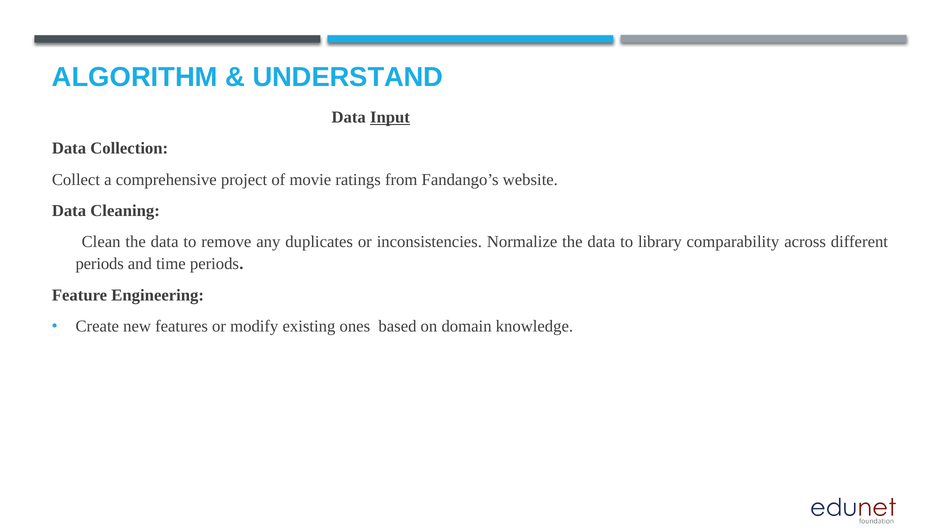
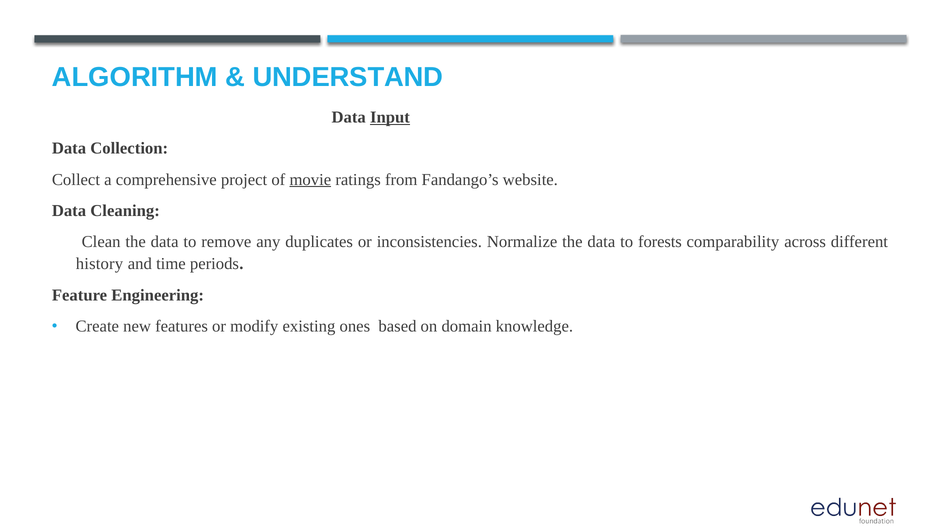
movie underline: none -> present
library: library -> forests
periods at (100, 264): periods -> history
